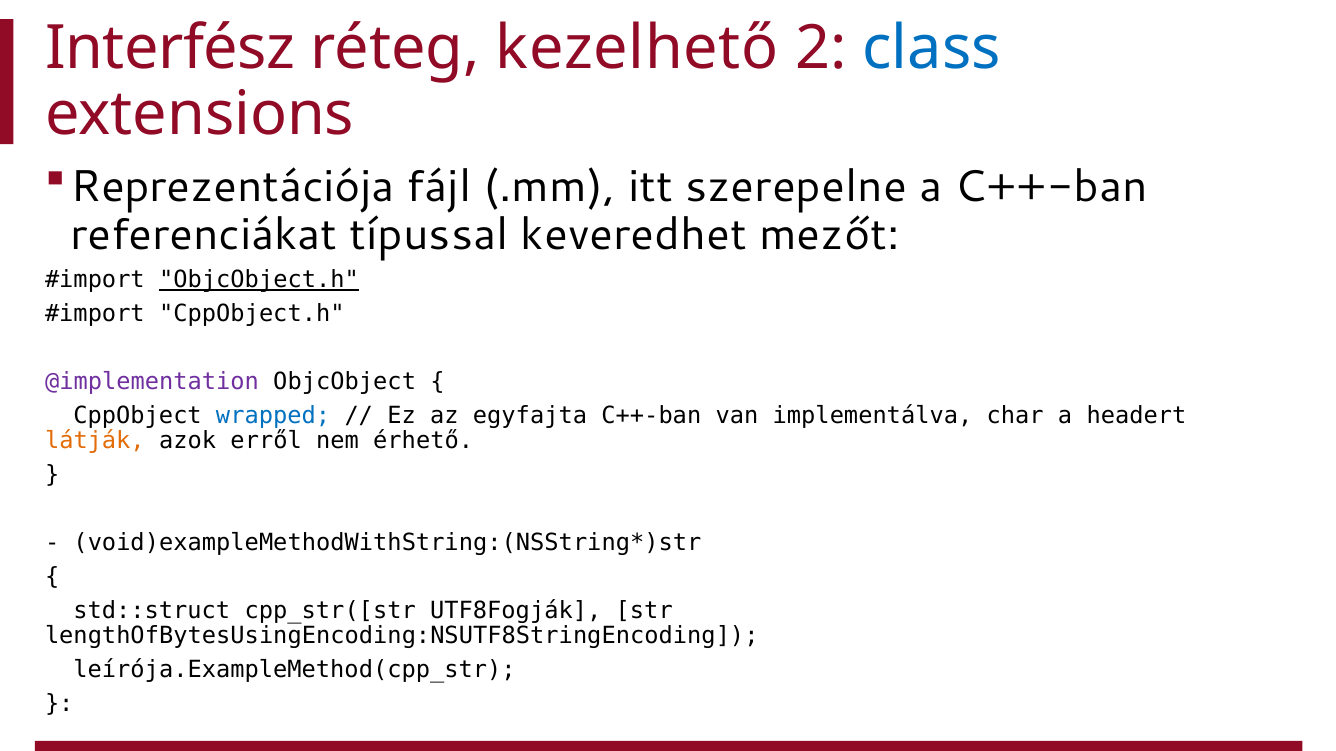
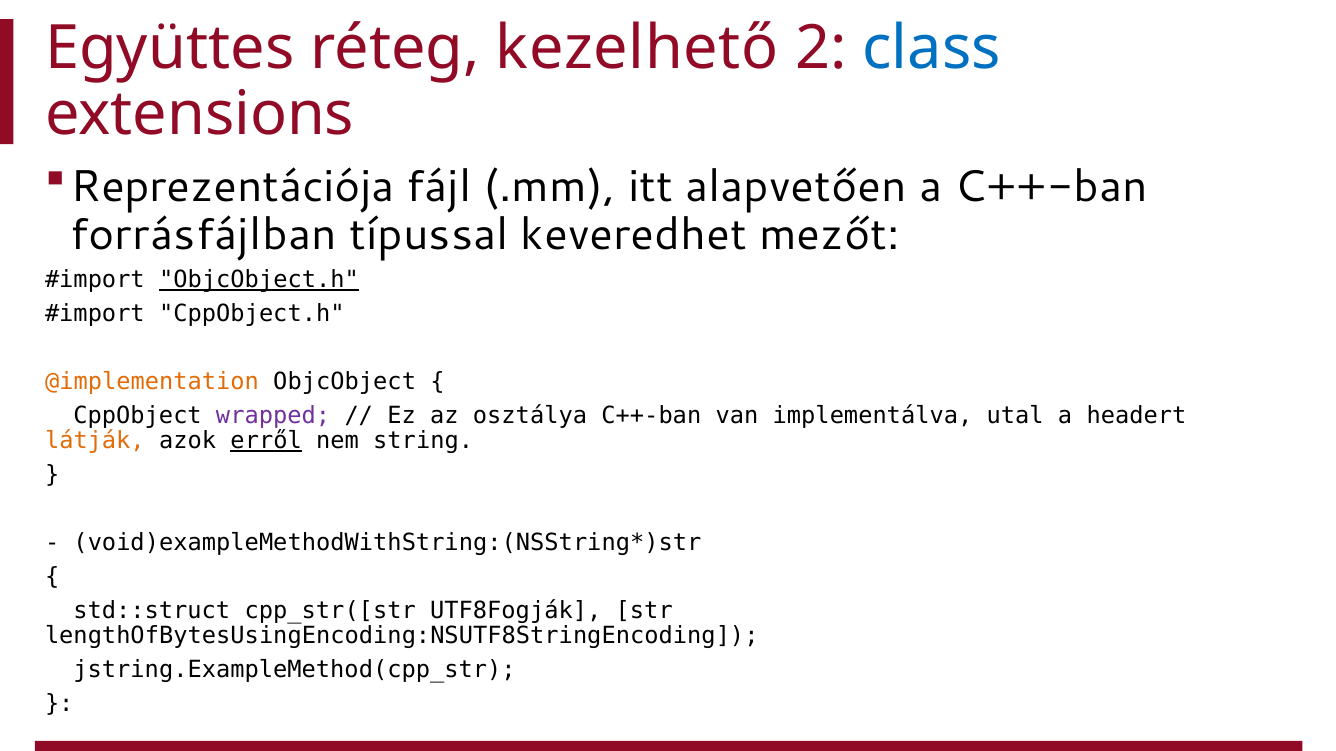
Interfész: Interfész -> Együttes
szerepelne: szerepelne -> alapvetően
referenciákat: referenciákat -> forrásfájlban
@implementation colour: purple -> orange
wrapped colour: blue -> purple
egyfajta: egyfajta -> osztálya
char: char -> utal
erről underline: none -> present
érhető: érhető -> string
leírója.ExampleMethod(cpp_str: leírója.ExampleMethod(cpp_str -> jstring.ExampleMethod(cpp_str
